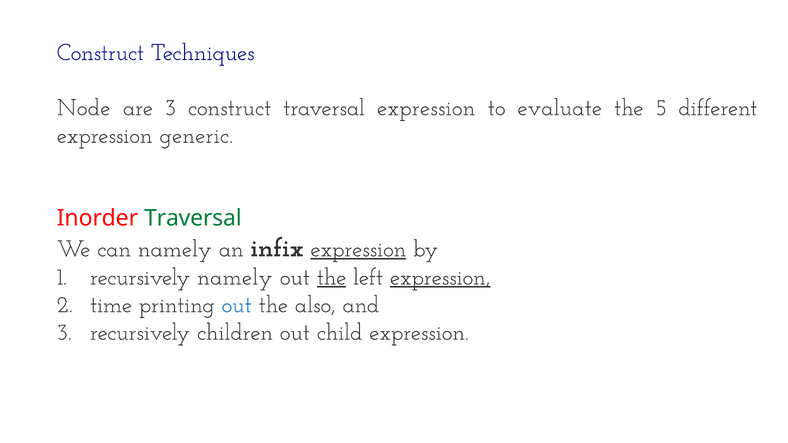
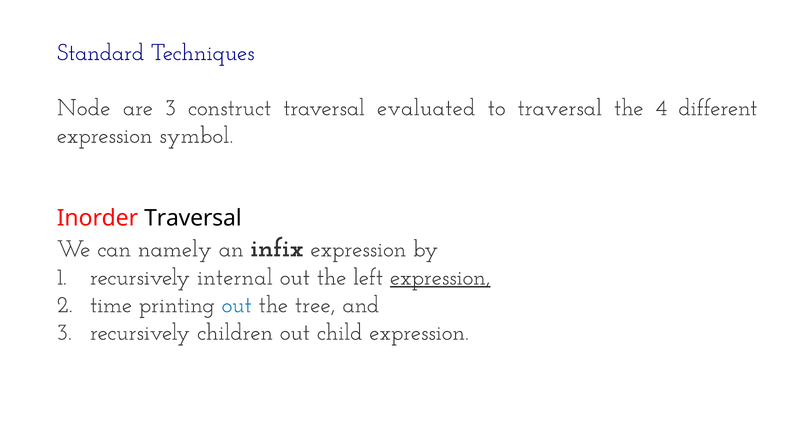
Construct at (100, 52): Construct -> Standard
traversal expression: expression -> evaluated
to evaluate: evaluate -> traversal
5: 5 -> 4
generic: generic -> symbol
Traversal at (193, 218) colour: green -> black
expression at (358, 249) underline: present -> none
recursively namely: namely -> internal
the at (332, 277) underline: present -> none
also: also -> tree
